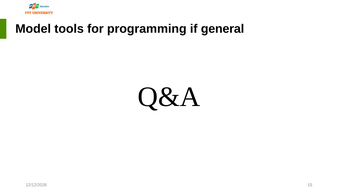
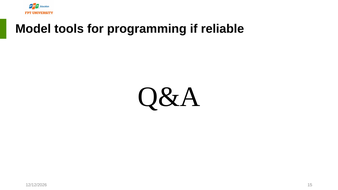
general: general -> reliable
